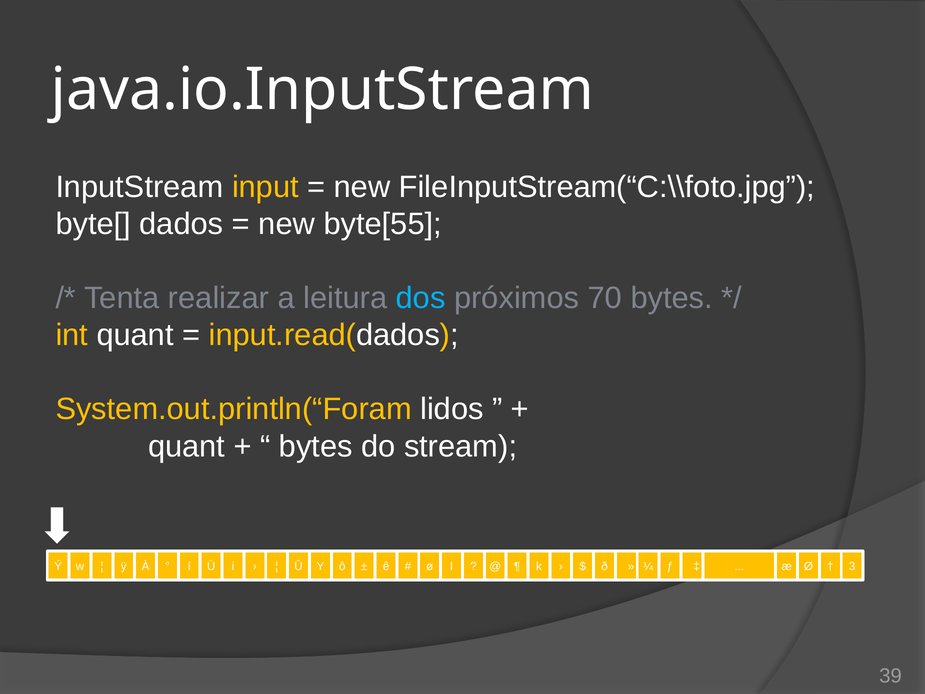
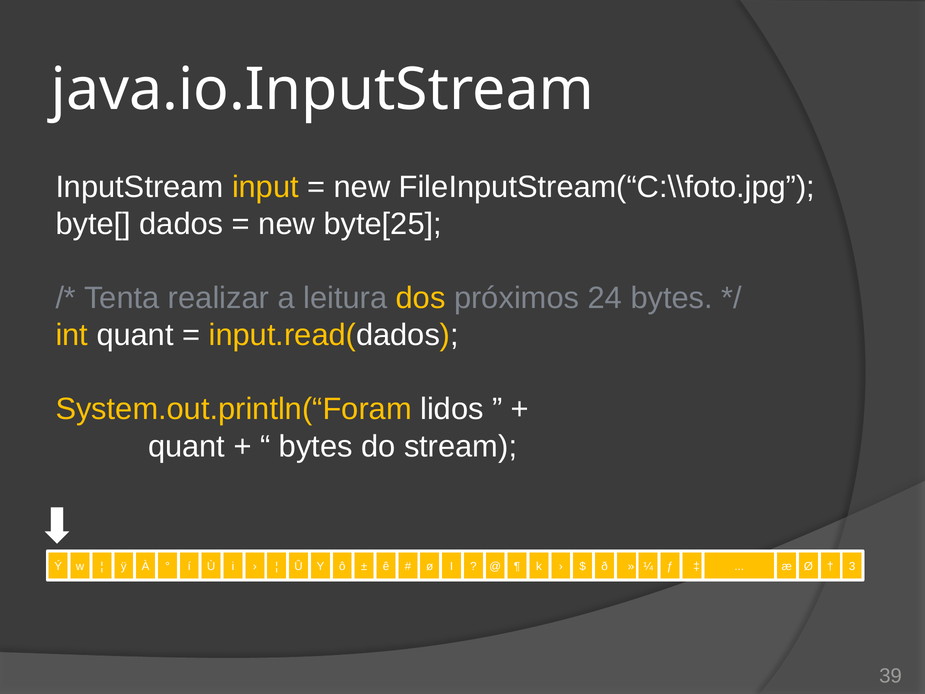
byte[55: byte[55 -> byte[25
dos colour: light blue -> yellow
70: 70 -> 24
